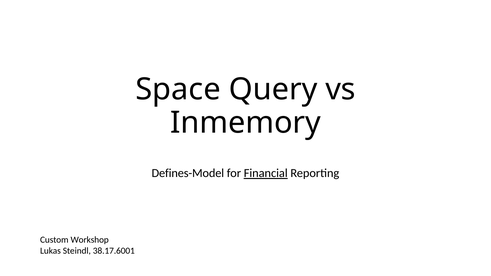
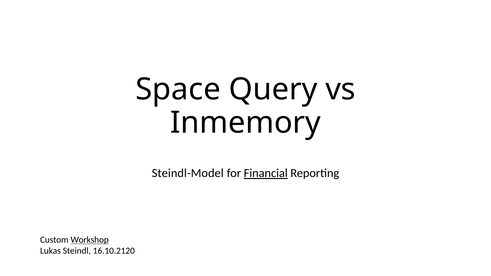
Defines-Model: Defines-Model -> Steindl-Model
Workshop underline: none -> present
38.17.6001: 38.17.6001 -> 16.10.2120
